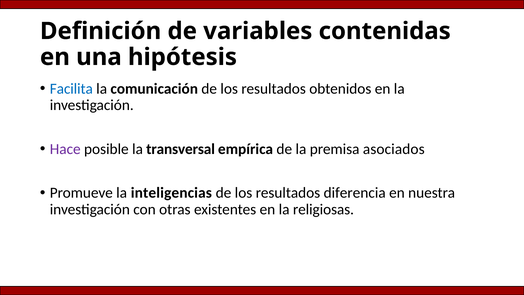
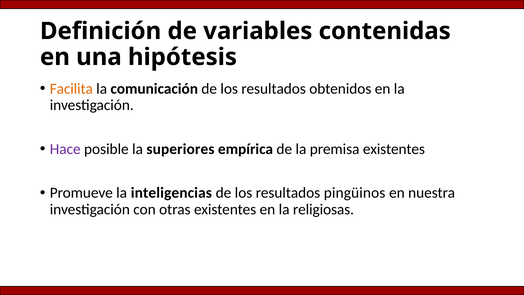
Facilita colour: blue -> orange
transversal: transversal -> superiores
premisa asociados: asociados -> existentes
diferencia: diferencia -> pingüinos
